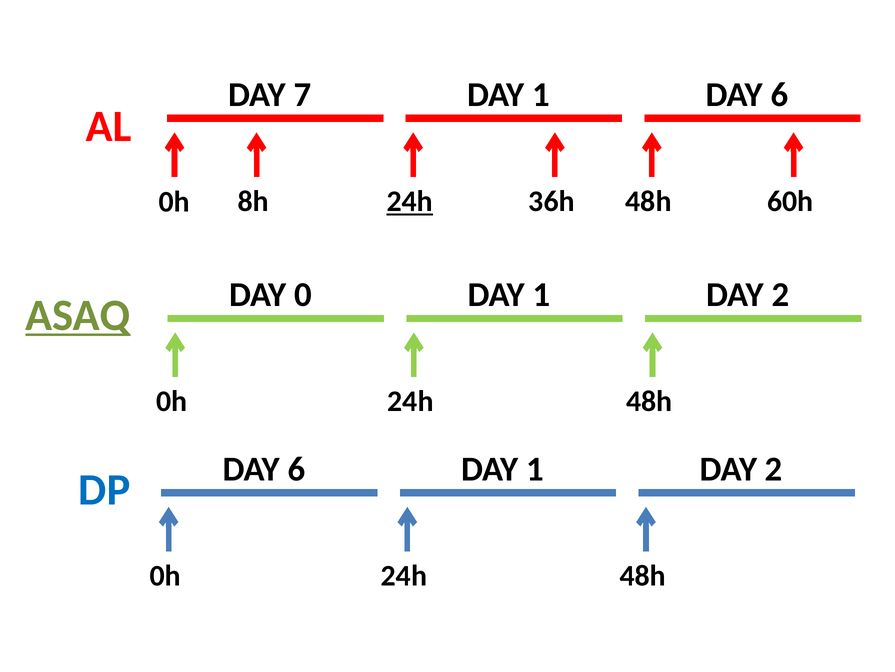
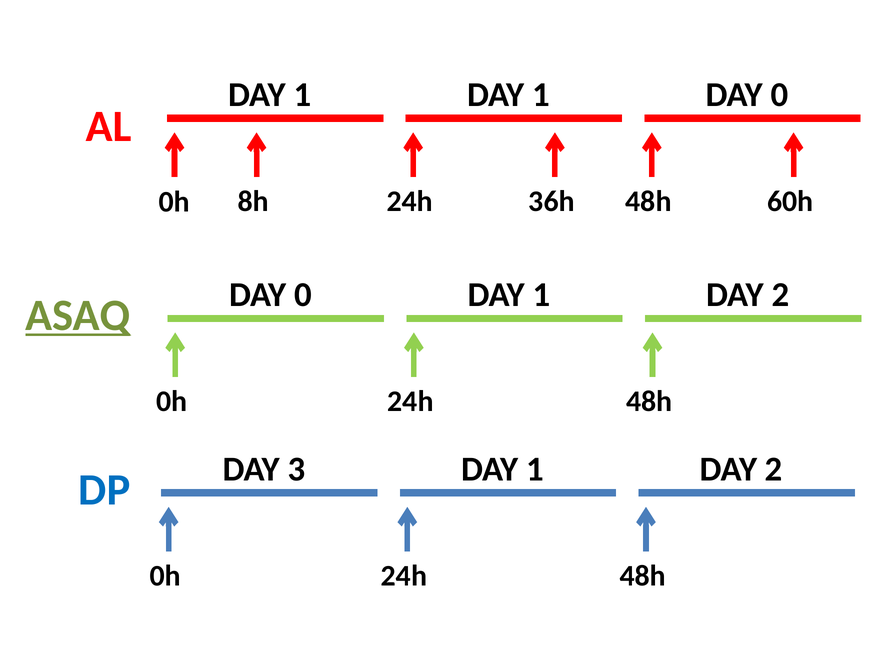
7 at (302, 95): 7 -> 1
6 at (780, 95): 6 -> 0
24h at (410, 201) underline: present -> none
6 at (296, 469): 6 -> 3
